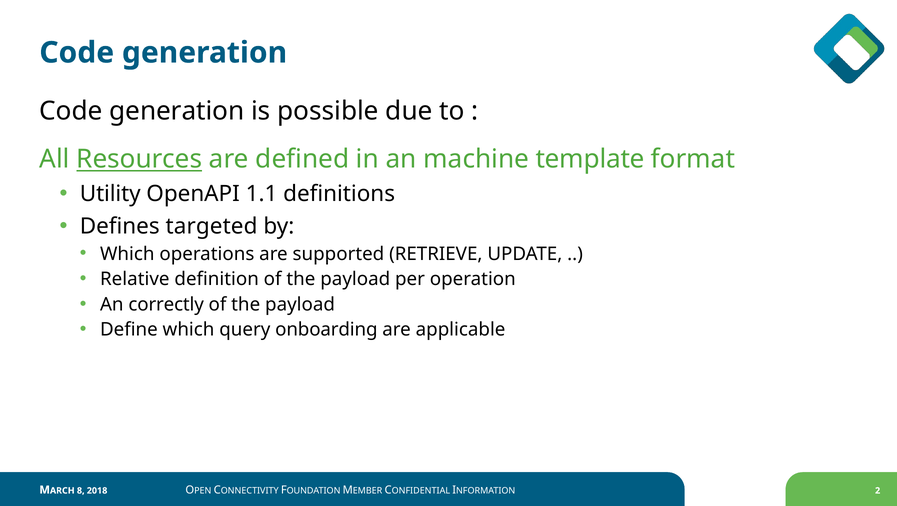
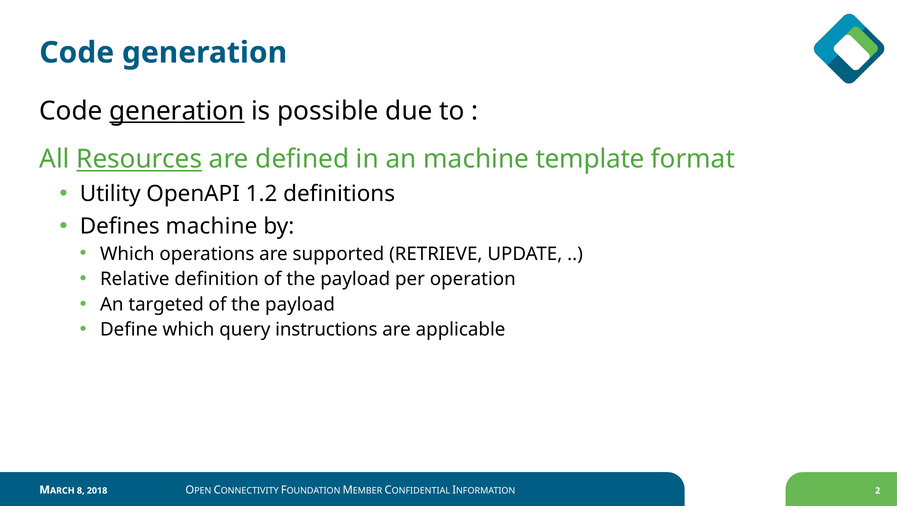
generation at (177, 111) underline: none -> present
1.1: 1.1 -> 1.2
Defines targeted: targeted -> machine
correctly: correctly -> targeted
onboarding: onboarding -> instructions
